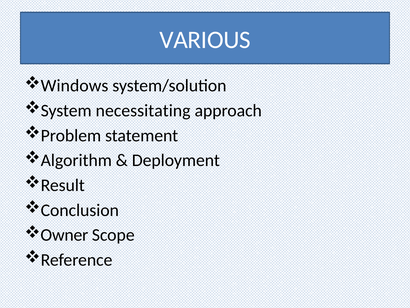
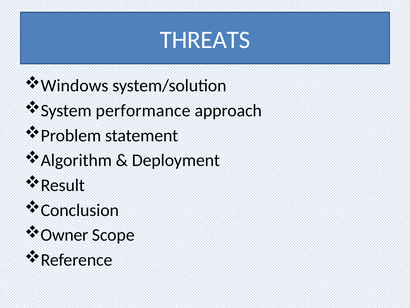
VARIOUS: VARIOUS -> THREATS
necessitating: necessitating -> performance
